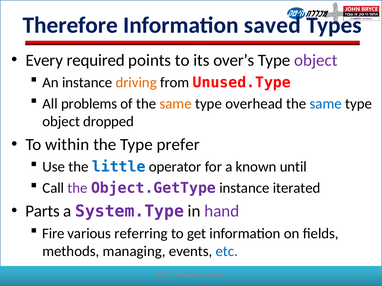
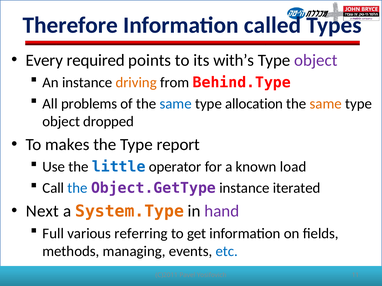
saved: saved -> called
over’s: over’s -> with’s
Unused.Type: Unused.Type -> Behind.Type
same at (176, 104) colour: orange -> blue
overhead: overhead -> allocation
same at (326, 104) colour: blue -> orange
within: within -> makes
prefer: prefer -> report
until: until -> load
the at (78, 188) colour: purple -> blue
Parts: Parts -> Next
System.Type colour: purple -> orange
Fire: Fire -> Full
